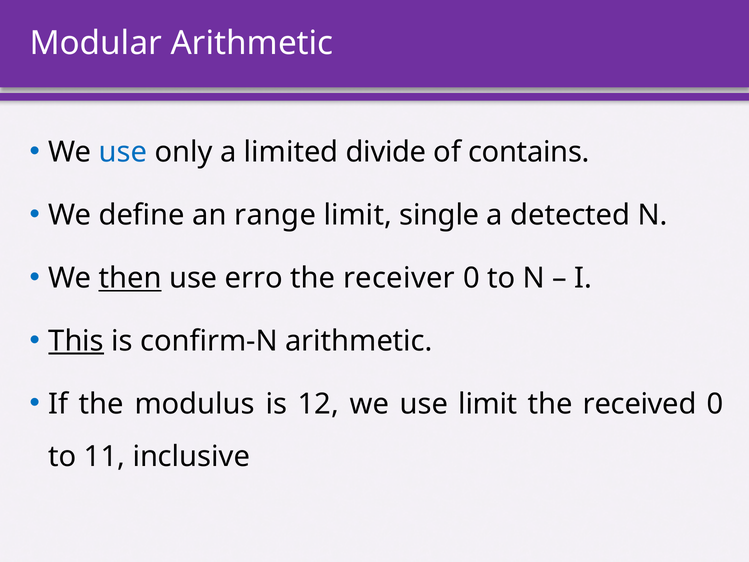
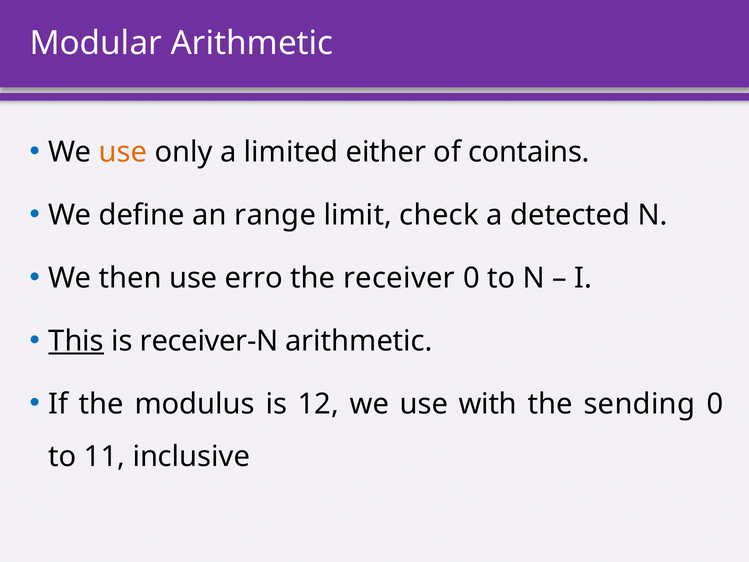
use at (123, 152) colour: blue -> orange
divide: divide -> either
single: single -> check
then underline: present -> none
confirm-N: confirm-N -> receiver-N
use limit: limit -> with
received: received -> sending
